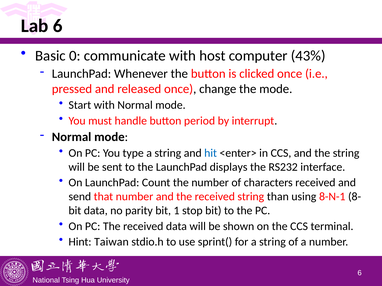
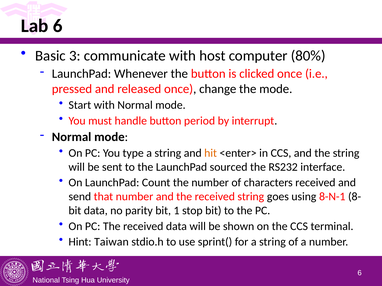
0: 0 -> 3
43%: 43% -> 80%
hit colour: blue -> orange
displays: displays -> sourced
than: than -> goes
